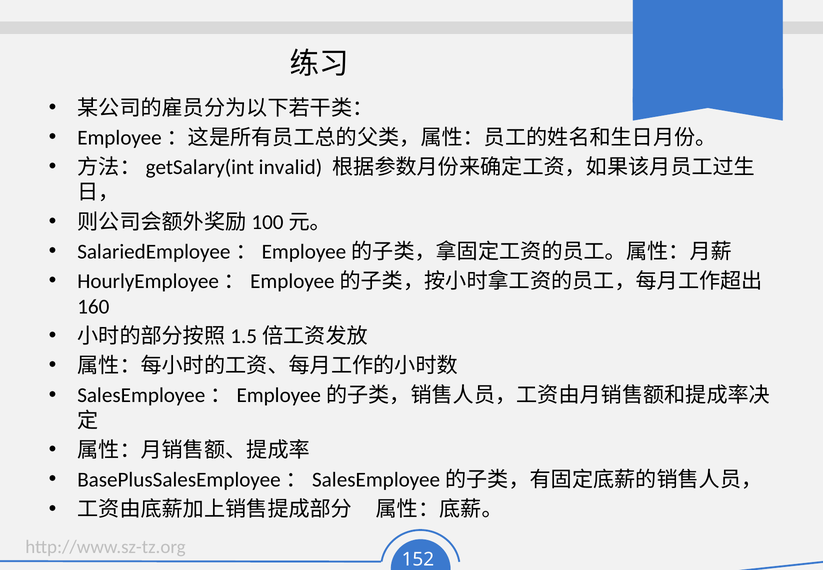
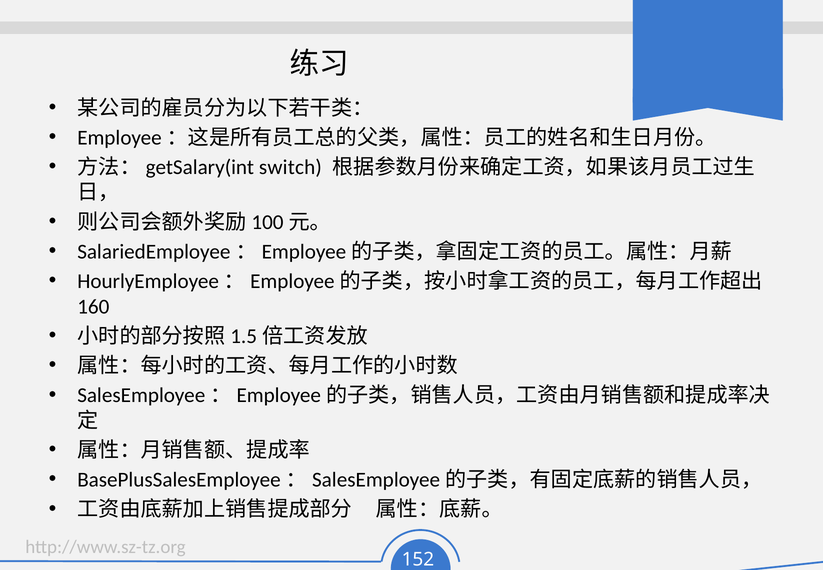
invalid: invalid -> switch
